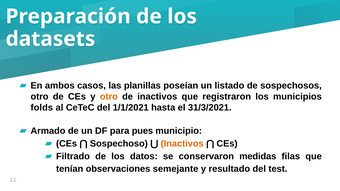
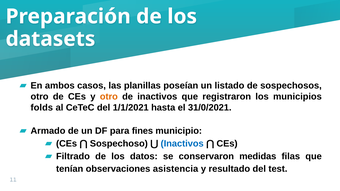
31/3/2021: 31/3/2021 -> 31/0/2021
pues: pues -> fines
Inactivos at (182, 144) colour: orange -> blue
semejante: semejante -> asistencia
